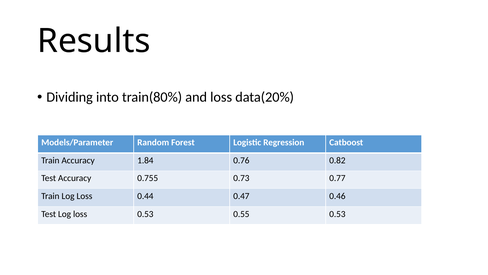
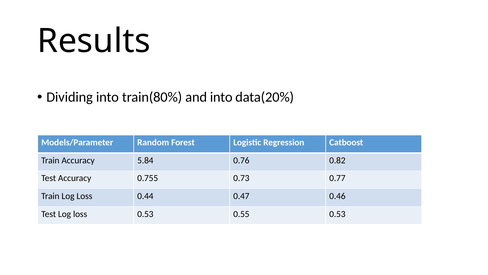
and loss: loss -> into
1.84: 1.84 -> 5.84
